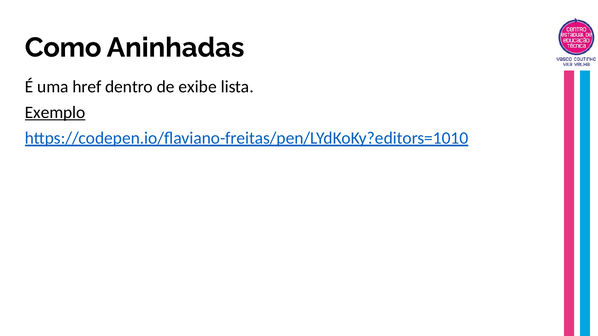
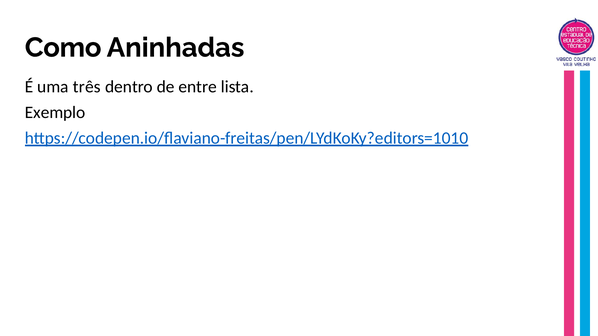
href: href -> três
exibe: exibe -> entre
Exemplo underline: present -> none
